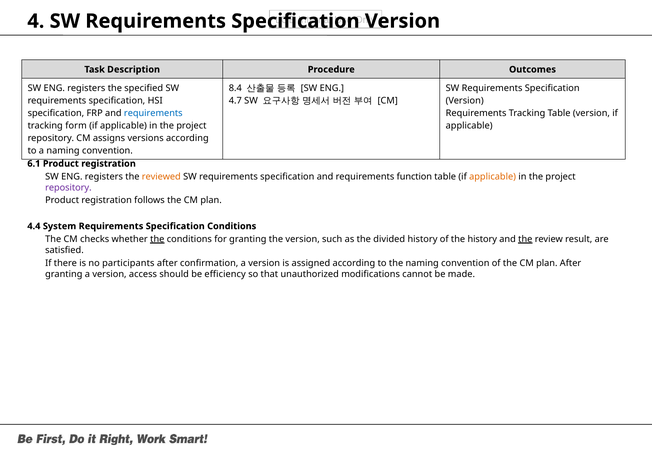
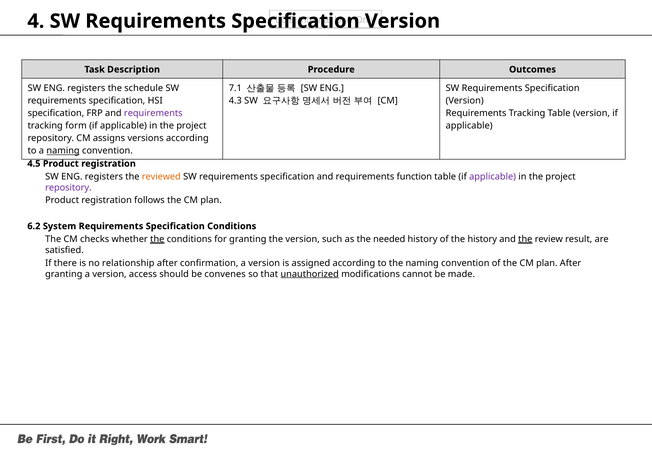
specified: specified -> schedule
8.4: 8.4 -> 7.1
4.7: 4.7 -> 4.3
requirements at (153, 113) colour: blue -> purple
naming at (63, 151) underline: none -> present
6.1: 6.1 -> 4.5
applicable at (493, 177) colour: orange -> purple
4.4: 4.4 -> 6.2
divided: divided -> needed
participants: participants -> relationship
efficiency: efficiency -> convenes
unauthorized underline: none -> present
